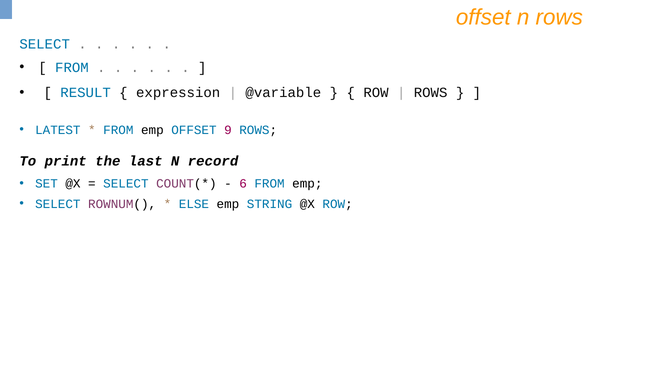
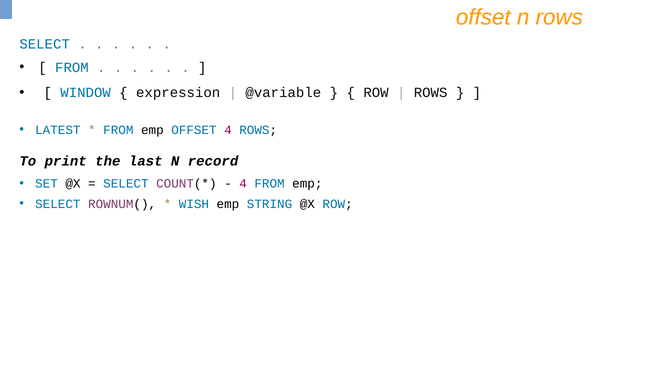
RESULT: RESULT -> WINDOW
OFFSET 9: 9 -> 4
6 at (243, 184): 6 -> 4
ELSE: ELSE -> WISH
